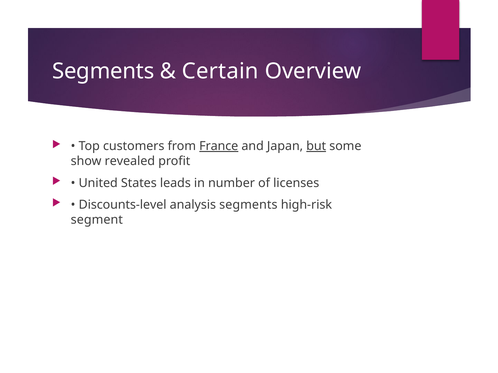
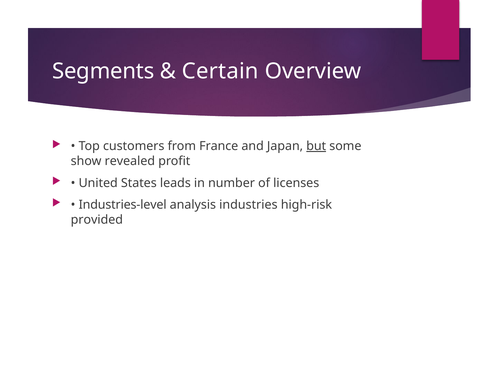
France underline: present -> none
Discounts-level: Discounts-level -> Industries-level
analysis segments: segments -> industries
segment: segment -> provided
